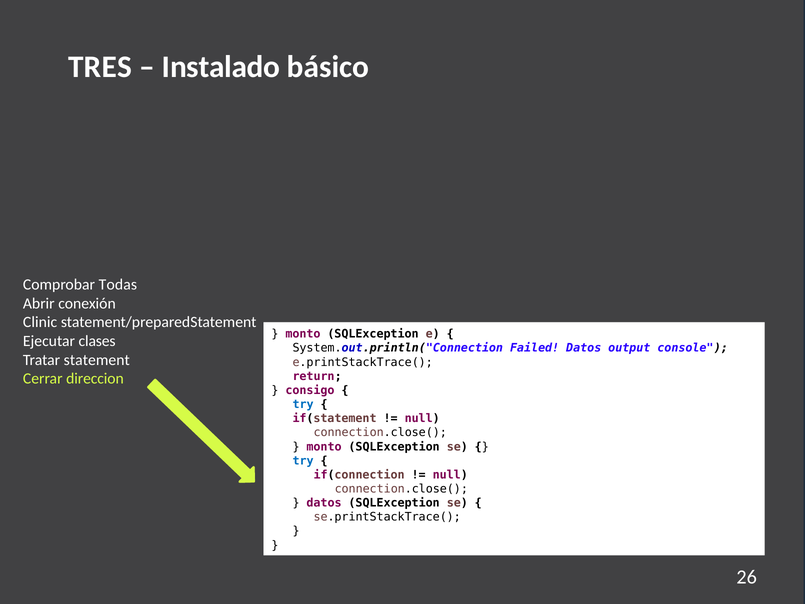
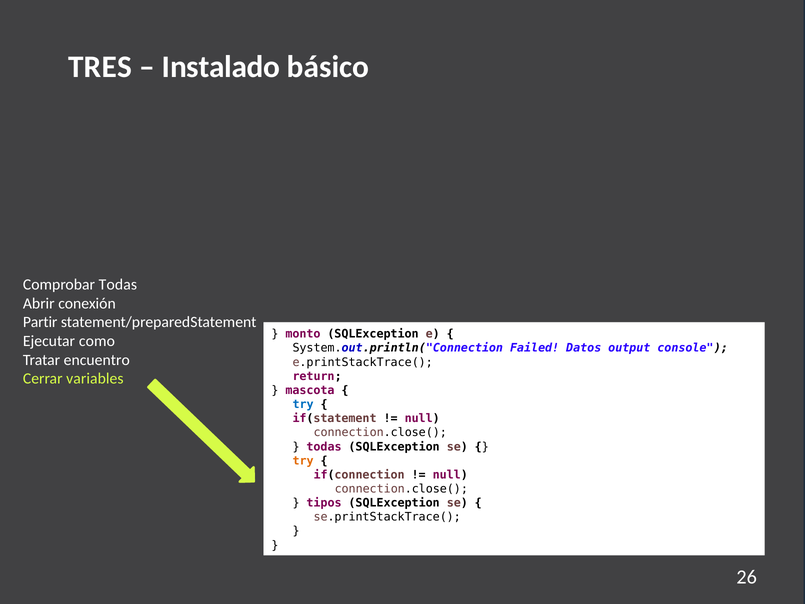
Clinic: Clinic -> Partir
clases: clases -> como
statement: statement -> encuentro
direccion: direccion -> variables
consigo: consigo -> mascota
monto at (324, 446): monto -> todas
try at (303, 461) colour: blue -> orange
datos at (324, 503): datos -> tipos
